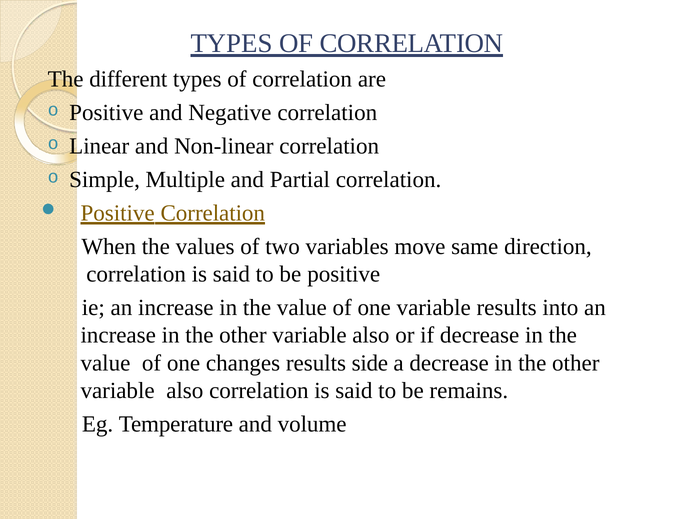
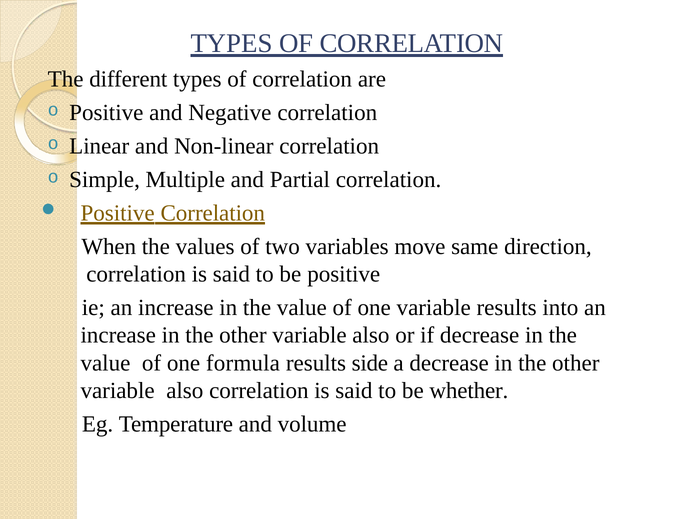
changes: changes -> formula
remains: remains -> whether
